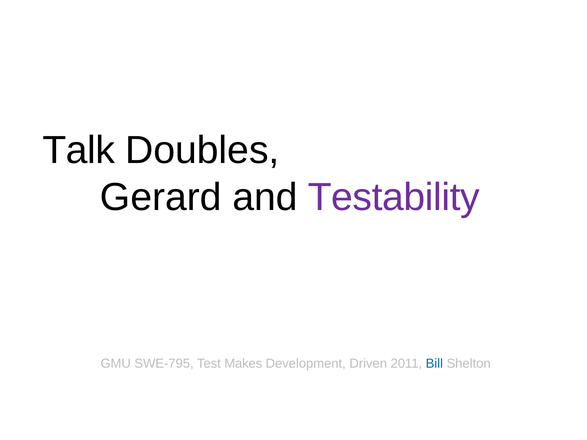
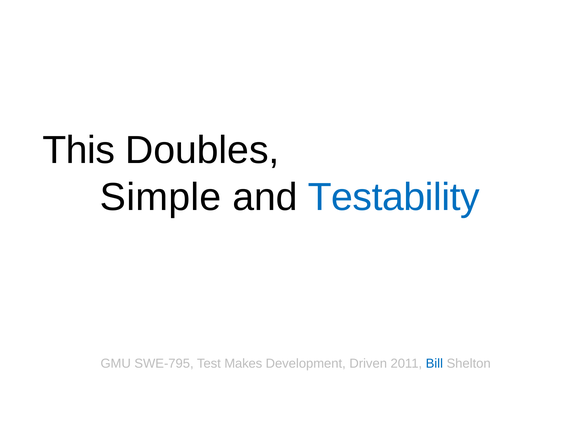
Talk: Talk -> This
Gerard: Gerard -> Simple
Testability colour: purple -> blue
